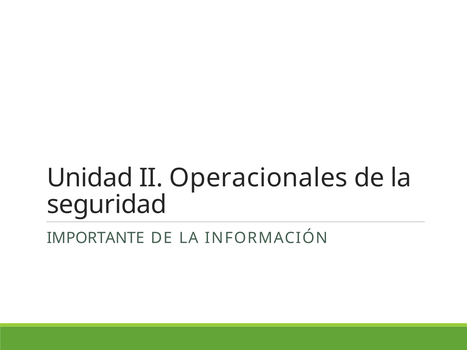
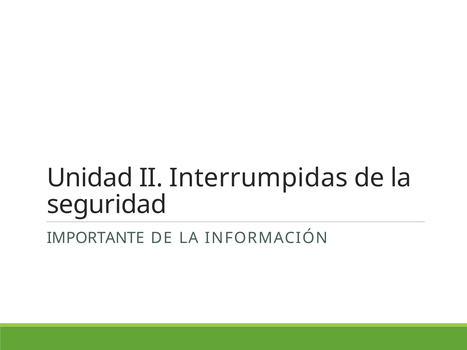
Operacionales: Operacionales -> Interrumpidas
